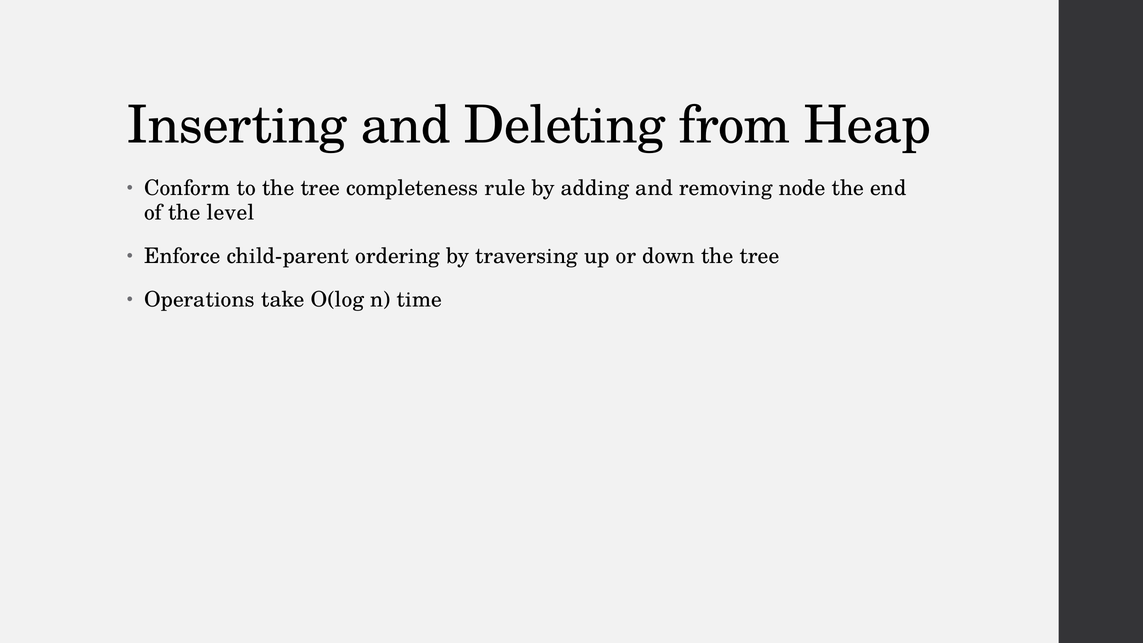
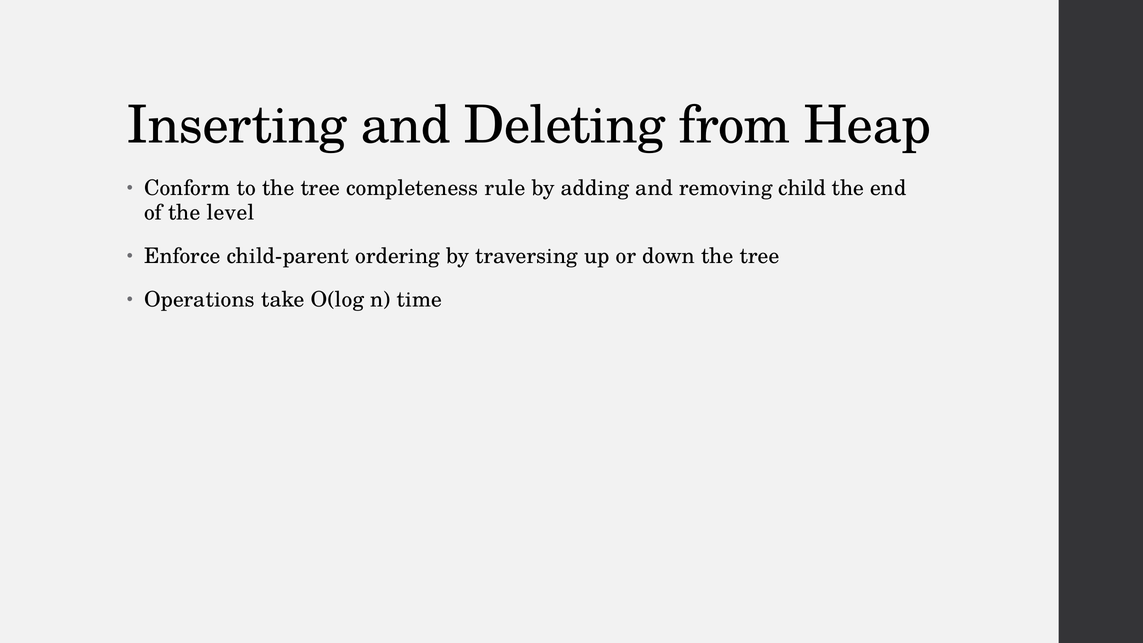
node: node -> child
